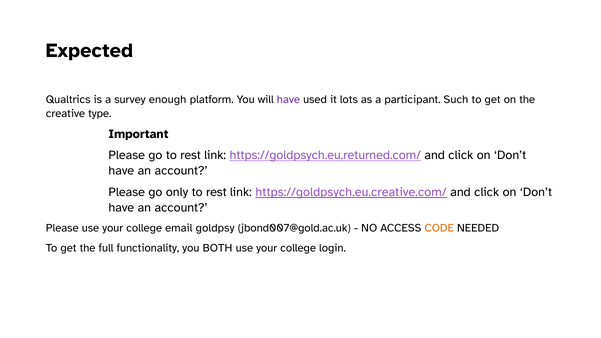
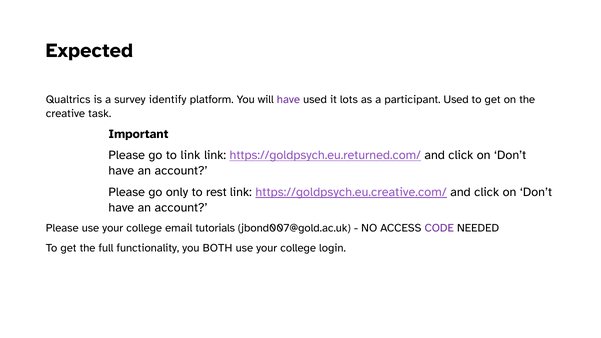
enough: enough -> identify
participant Such: Such -> Used
type: type -> task
go to rest: rest -> link
goldpsy: goldpsy -> tutorials
CODE colour: orange -> purple
